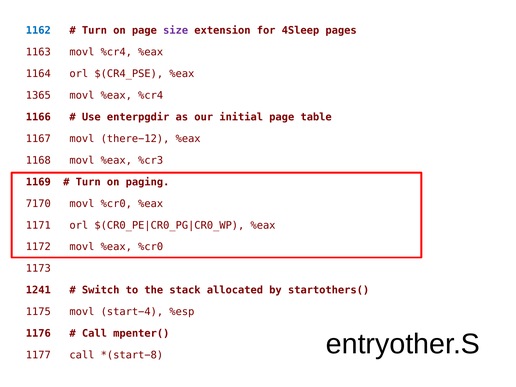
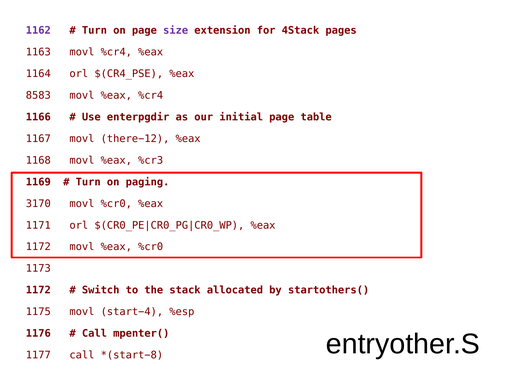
1162 colour: blue -> purple
4Sleep: 4Sleep -> 4Stack
1365: 1365 -> 8583
7170: 7170 -> 3170
1241 at (38, 290): 1241 -> 1172
